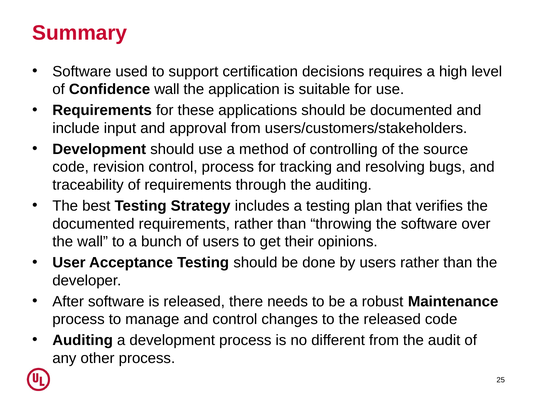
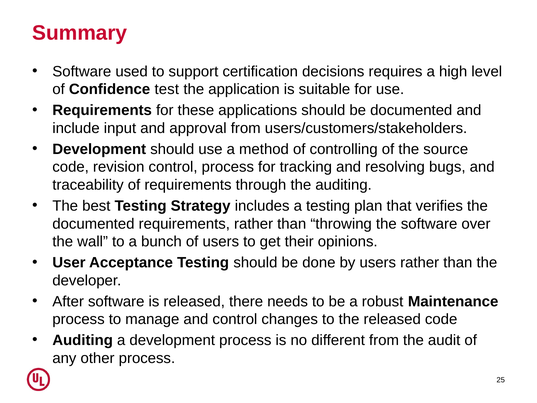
Confidence wall: wall -> test
